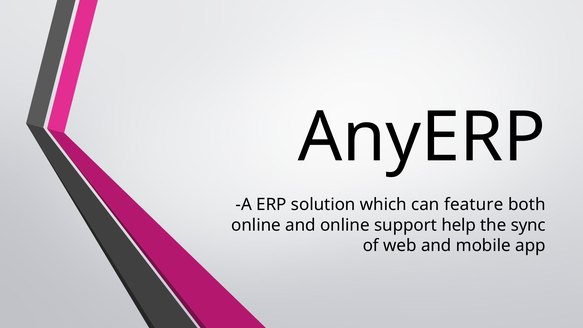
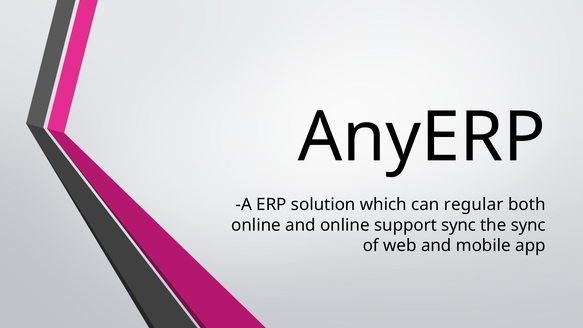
feature: feature -> regular
support help: help -> sync
